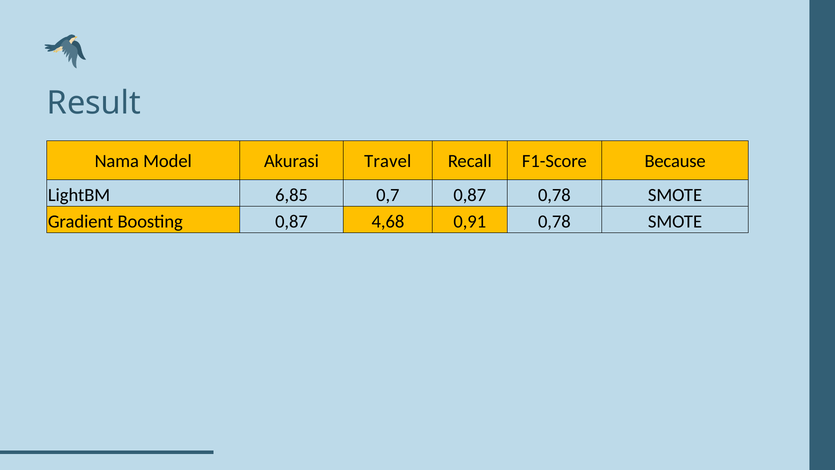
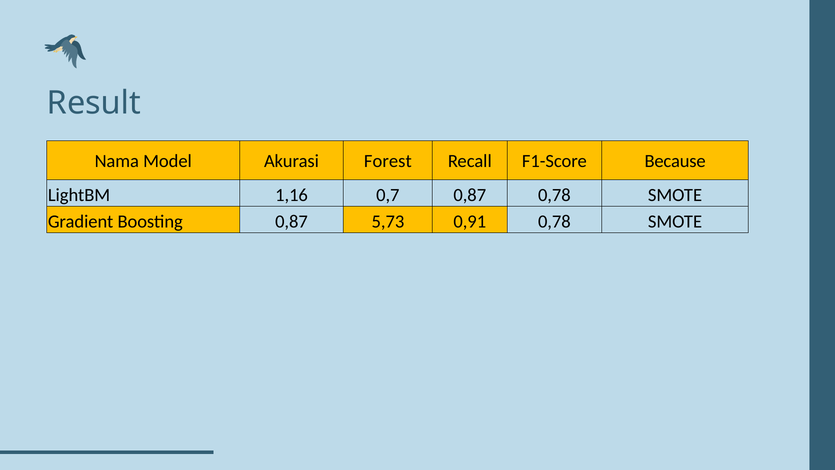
Travel: Travel -> Forest
6,85: 6,85 -> 1,16
4,68: 4,68 -> 5,73
